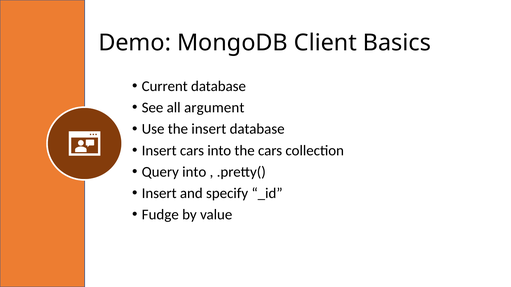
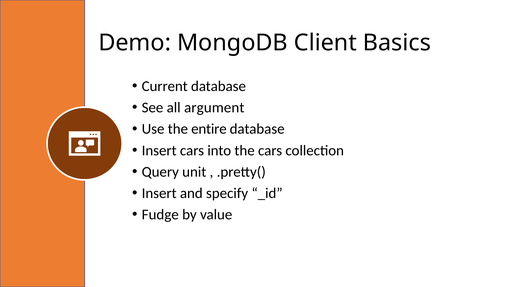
the insert: insert -> entire
Query into: into -> unit
